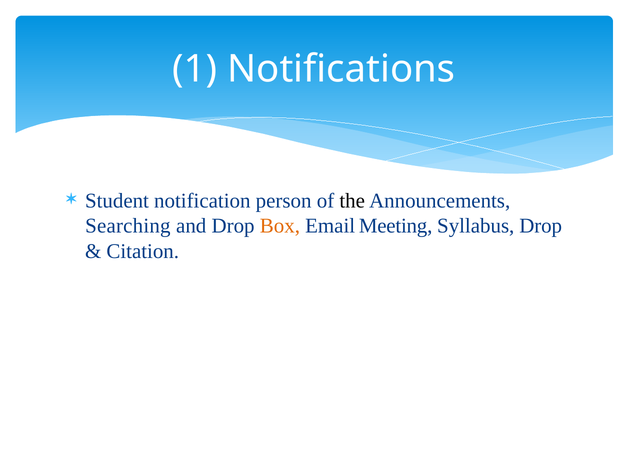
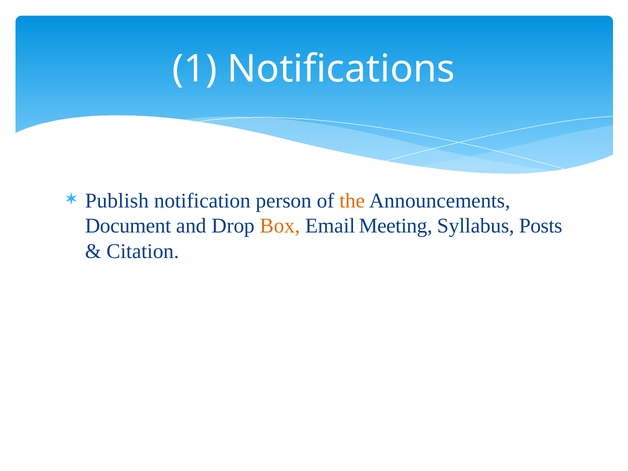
Student: Student -> Publish
the colour: black -> orange
Searching: Searching -> Document
Syllabus Drop: Drop -> Posts
